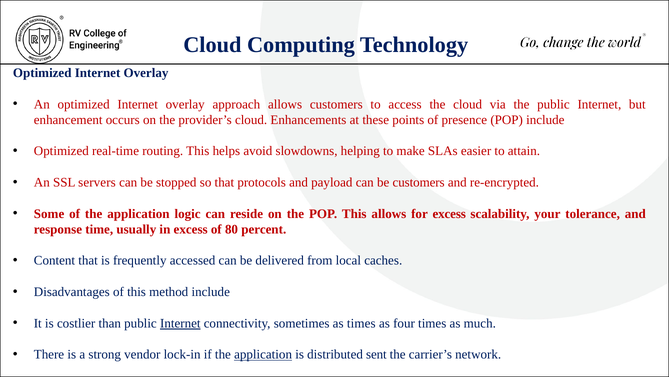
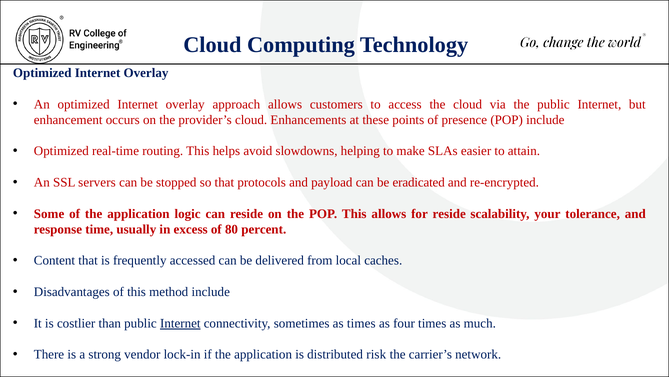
be customers: customers -> eradicated
for excess: excess -> reside
application at (263, 354) underline: present -> none
sent: sent -> risk
